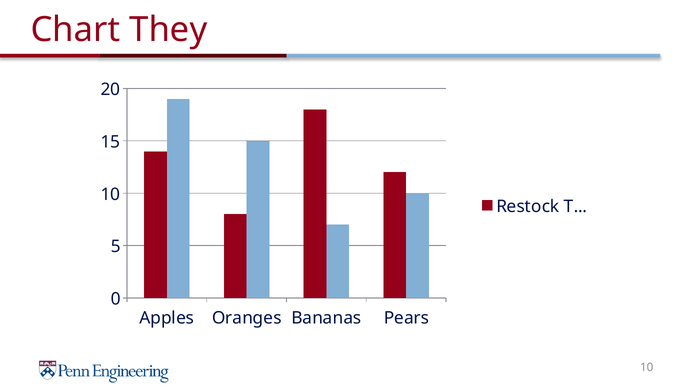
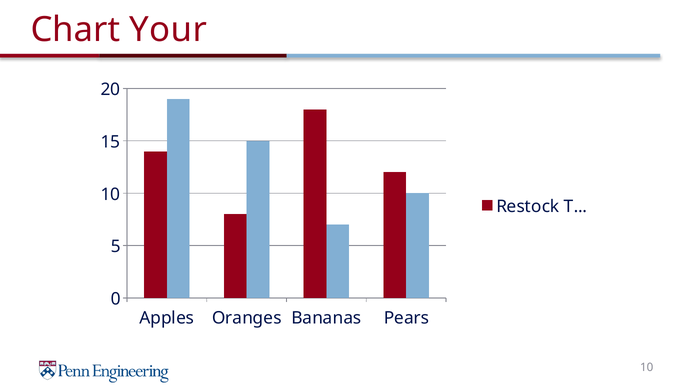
They: They -> Your
